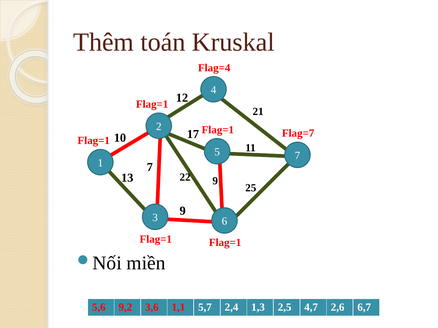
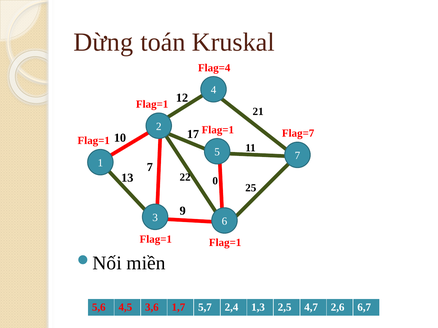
Thêm: Thêm -> Dừng
22 9: 9 -> 0
9,2: 9,2 -> 4,5
1,1: 1,1 -> 1,7
